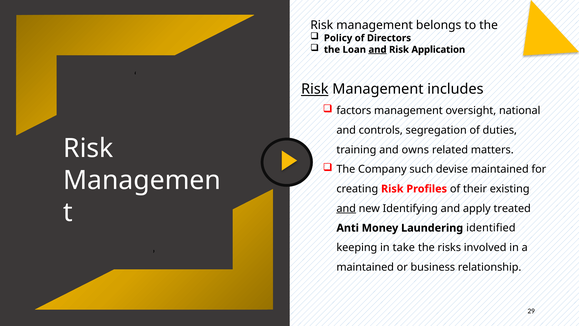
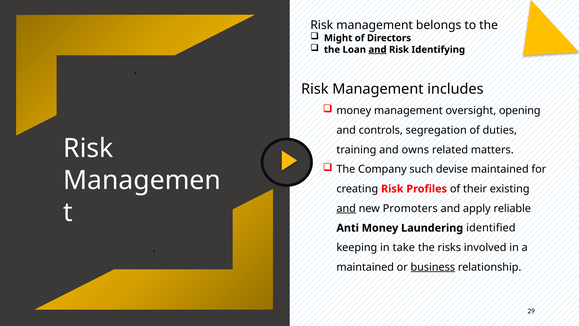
Policy: Policy -> Might
Application: Application -> Identifying
Risk at (315, 89) underline: present -> none
factors at (354, 111): factors -> money
national: national -> opening
Identifying: Identifying -> Promoters
treated: treated -> reliable
business underline: none -> present
